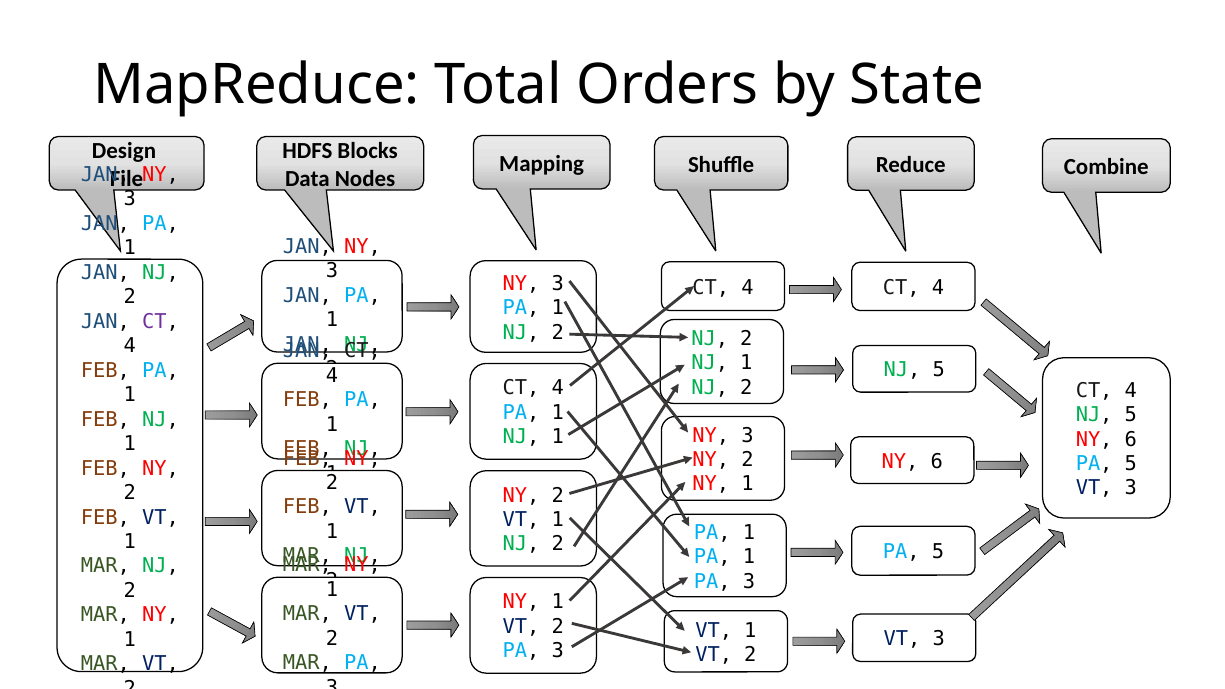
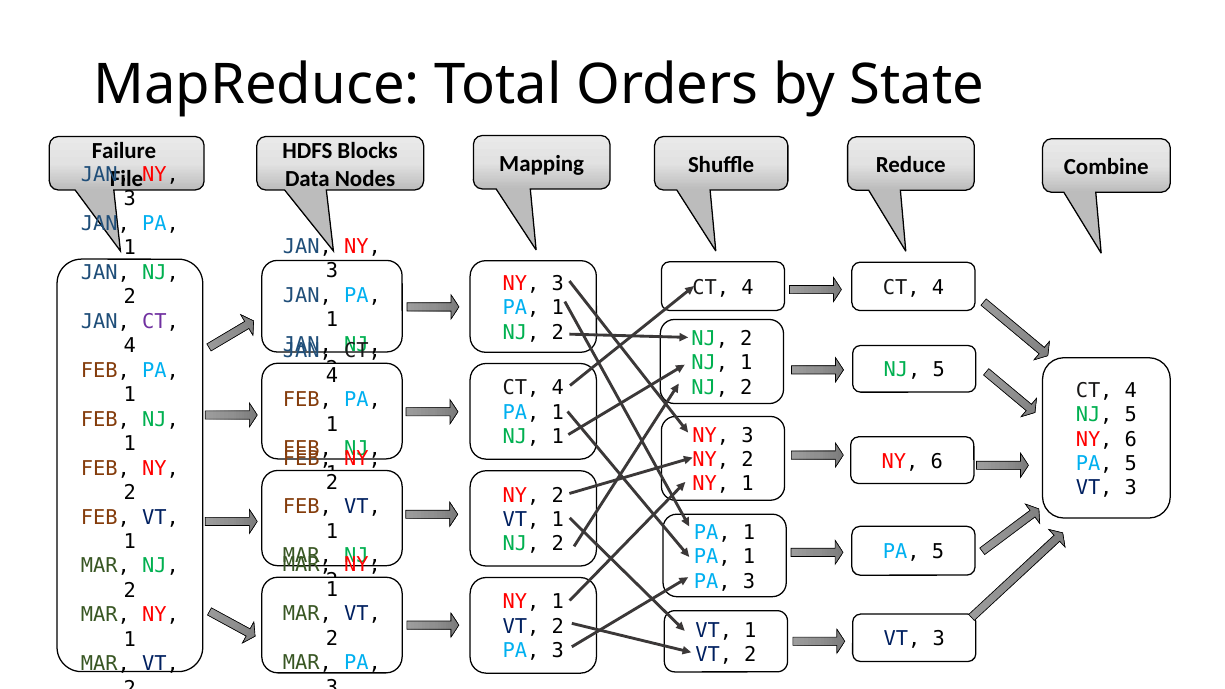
Design: Design -> Failure
